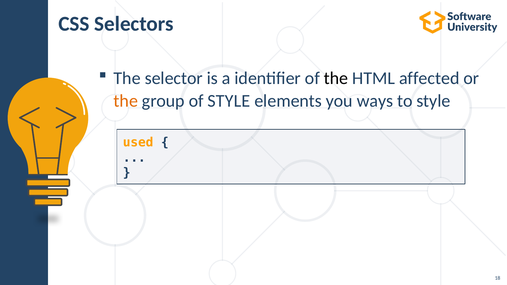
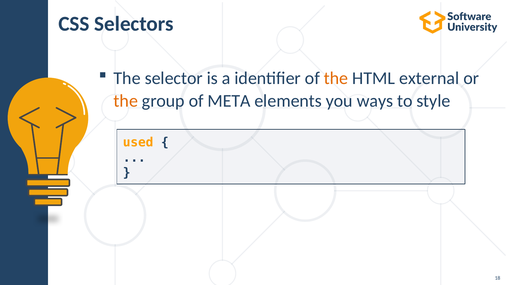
the at (336, 78) colour: black -> orange
affected: affected -> external
of STYLE: STYLE -> META
